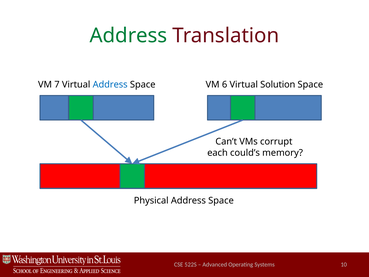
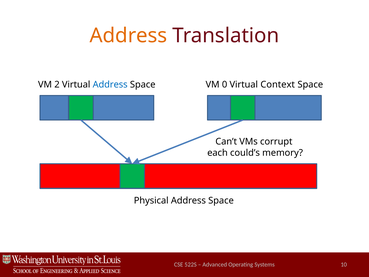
Address at (128, 36) colour: green -> orange
7: 7 -> 2
6: 6 -> 0
Solution: Solution -> Context
